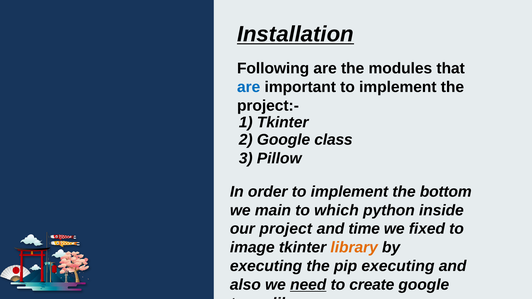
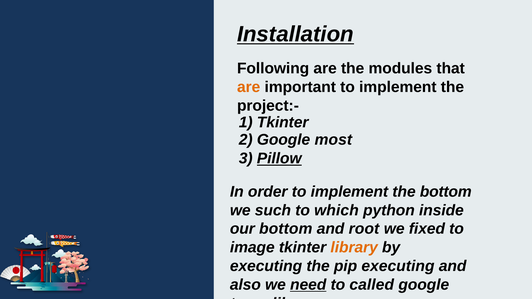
are at (249, 87) colour: blue -> orange
class: class -> most
Pillow underline: none -> present
main: main -> such
our project: project -> bottom
time: time -> root
create: create -> called
